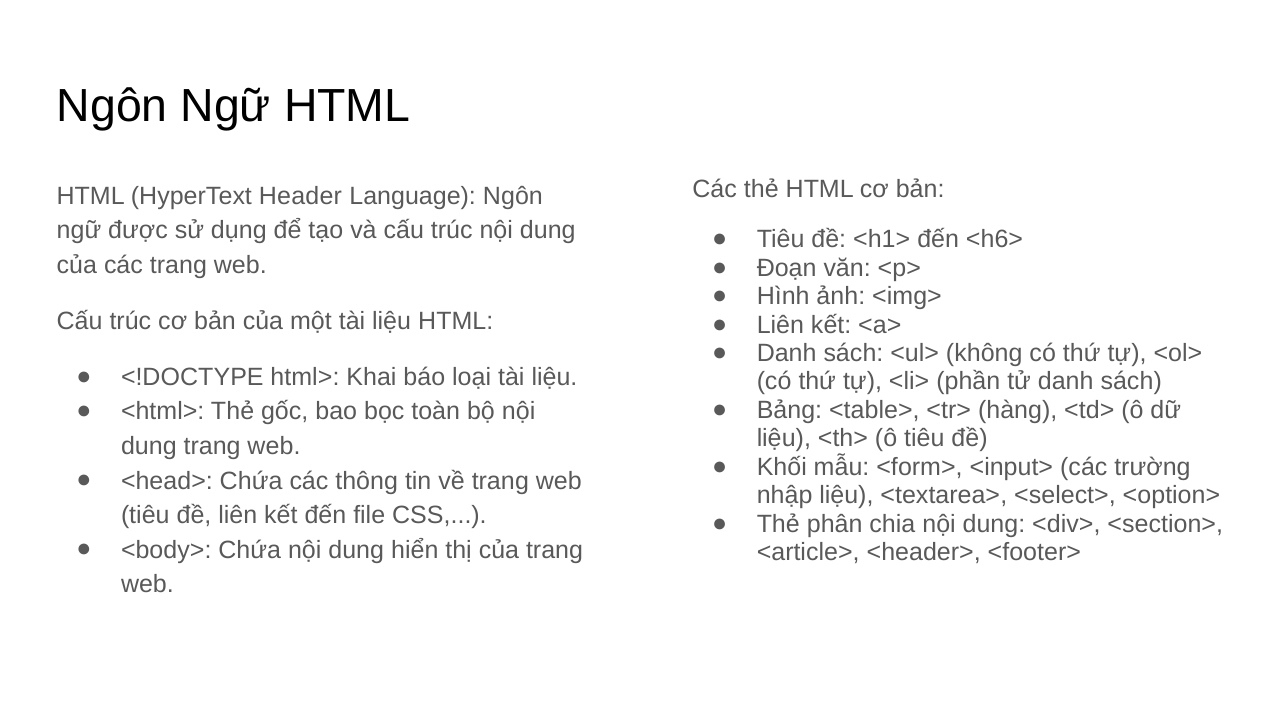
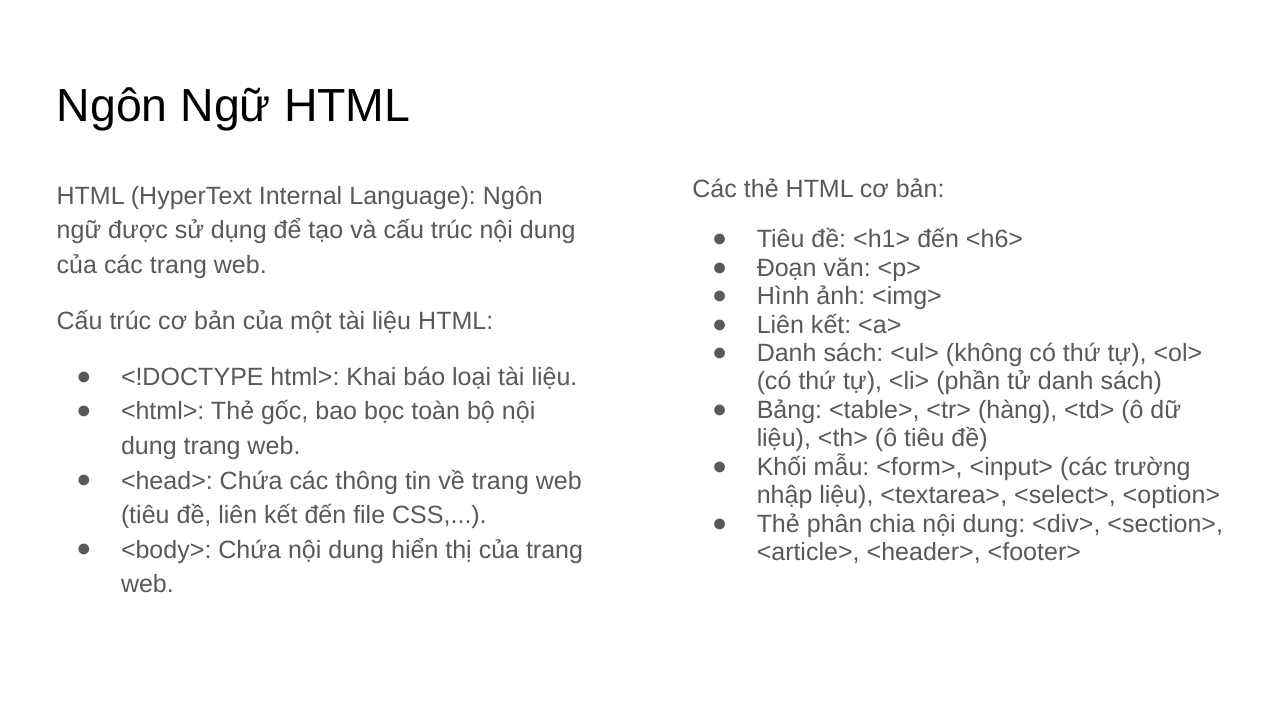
Header: Header -> Internal
